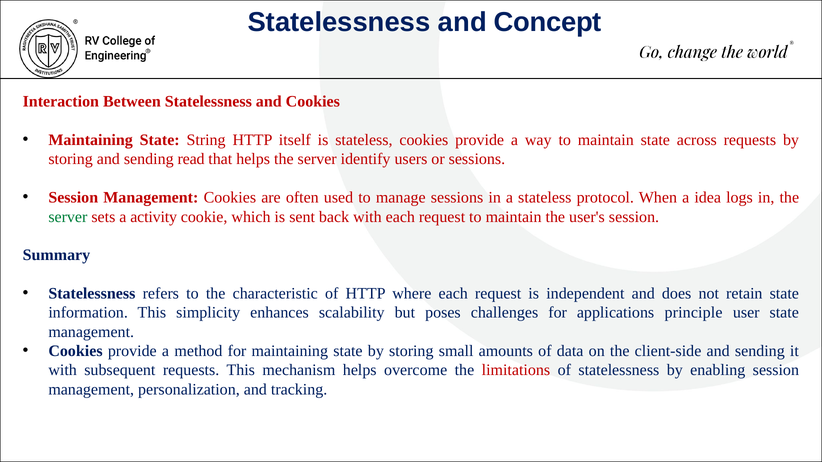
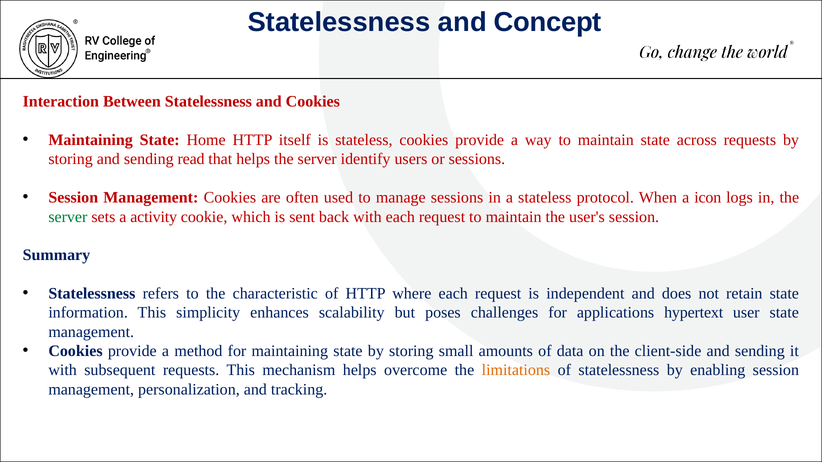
String: String -> Home
idea: idea -> icon
principle: principle -> hypertext
limitations colour: red -> orange
